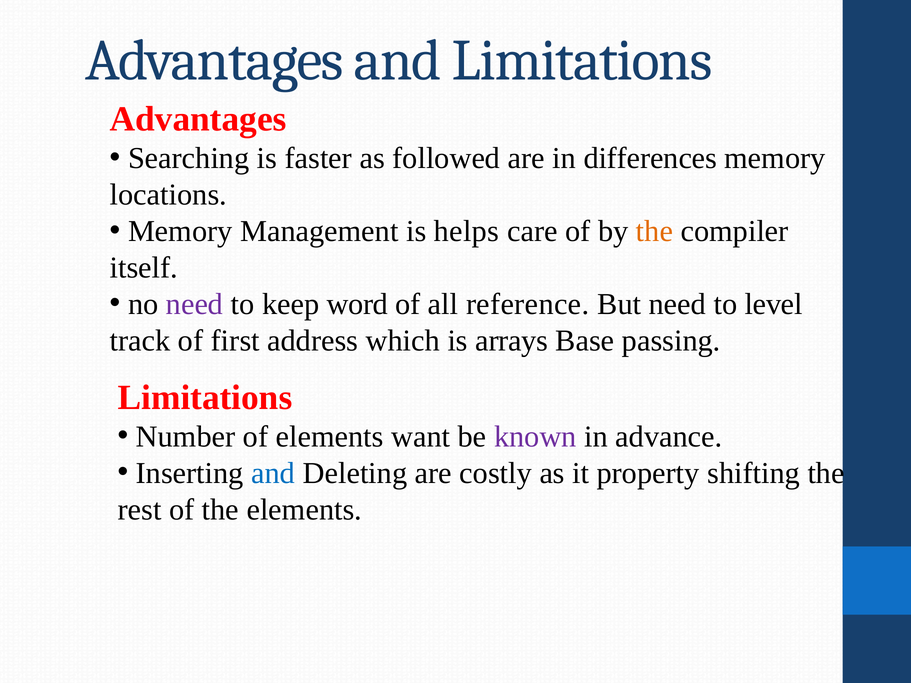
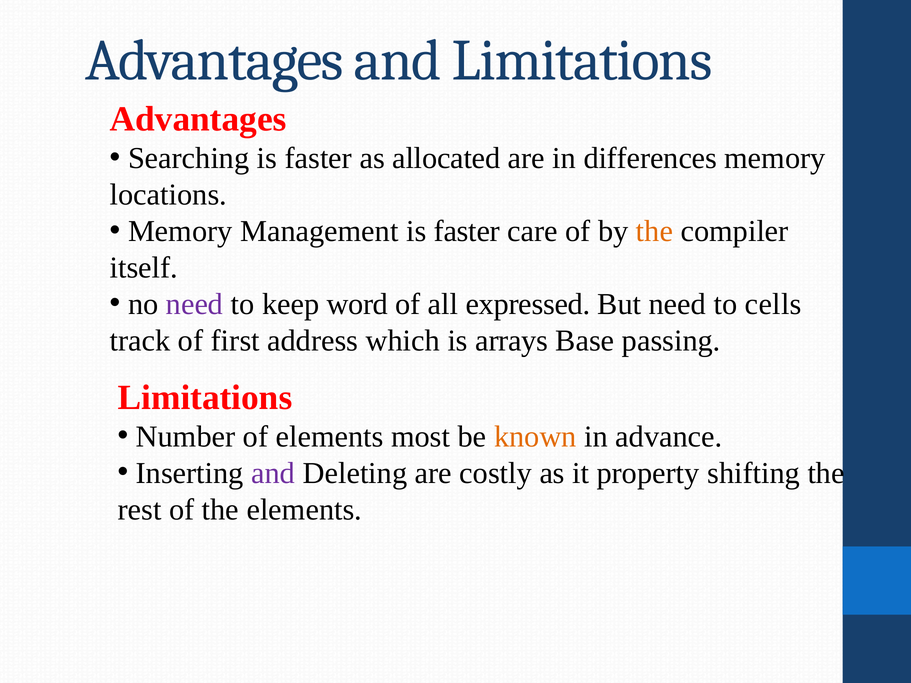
followed: followed -> allocated
Management is helps: helps -> faster
reference: reference -> expressed
level: level -> cells
want: want -> most
known colour: purple -> orange
and at (273, 473) colour: blue -> purple
